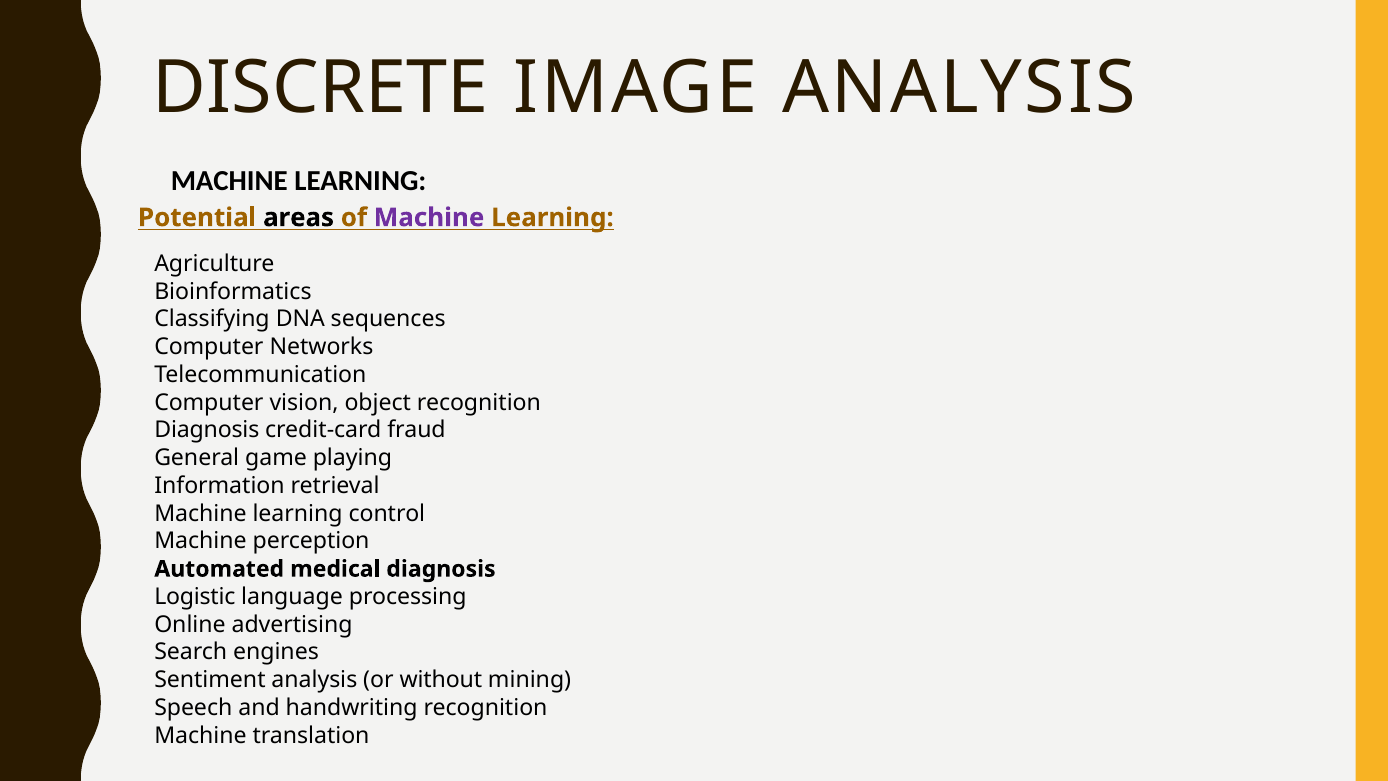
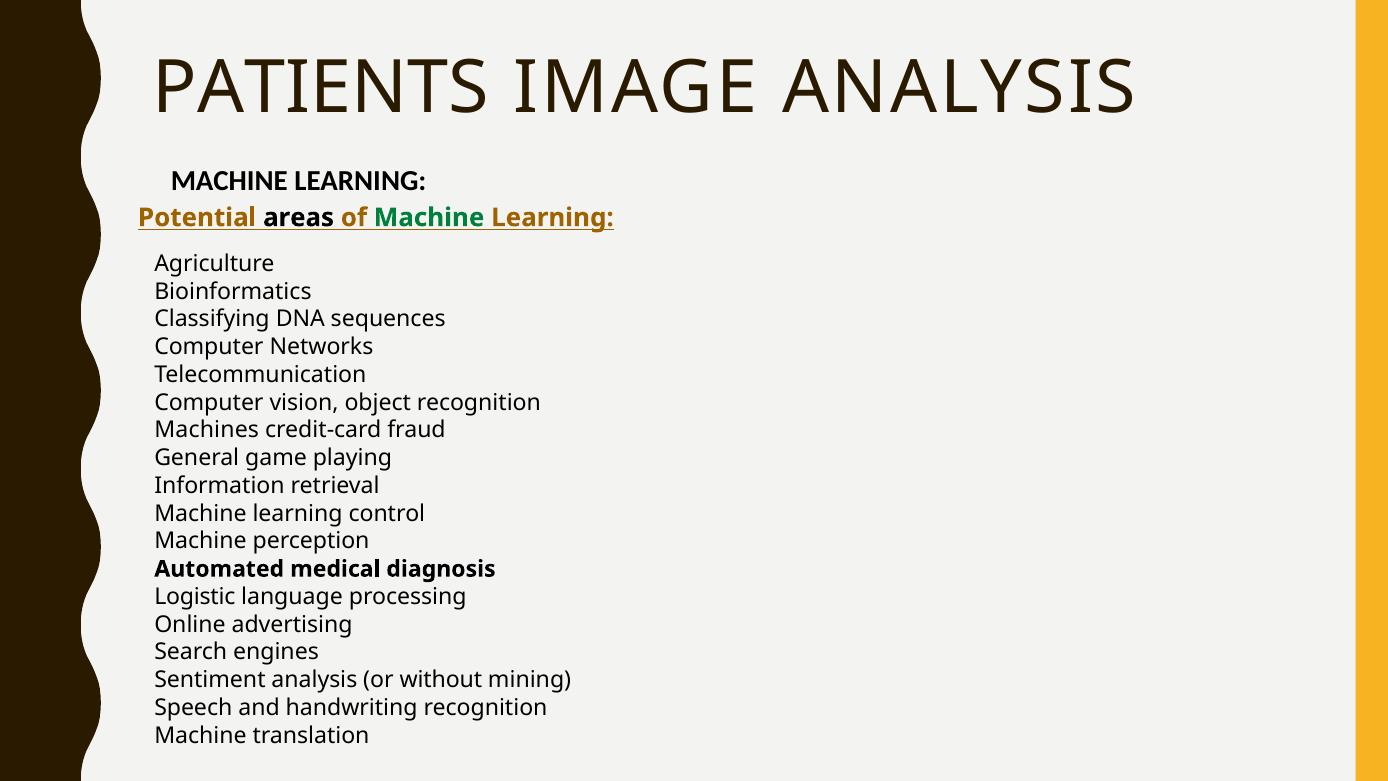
DISCRETE: DISCRETE -> PATIENTS
Machine at (429, 218) colour: purple -> green
Diagnosis at (207, 430): Diagnosis -> Machines
